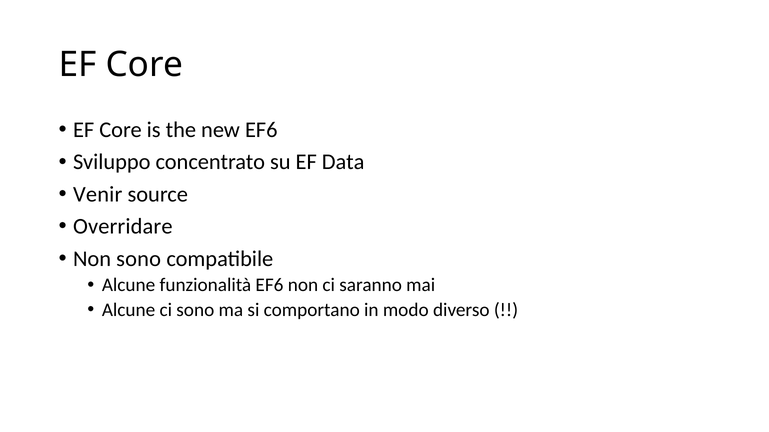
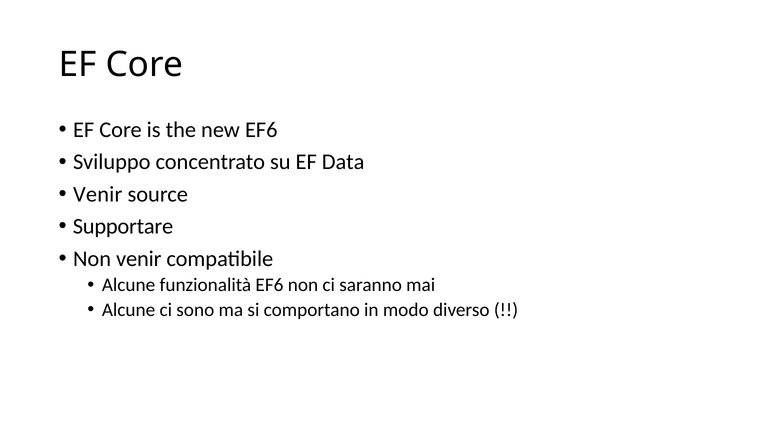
Overridare: Overridare -> Supportare
Non sono: sono -> venir
